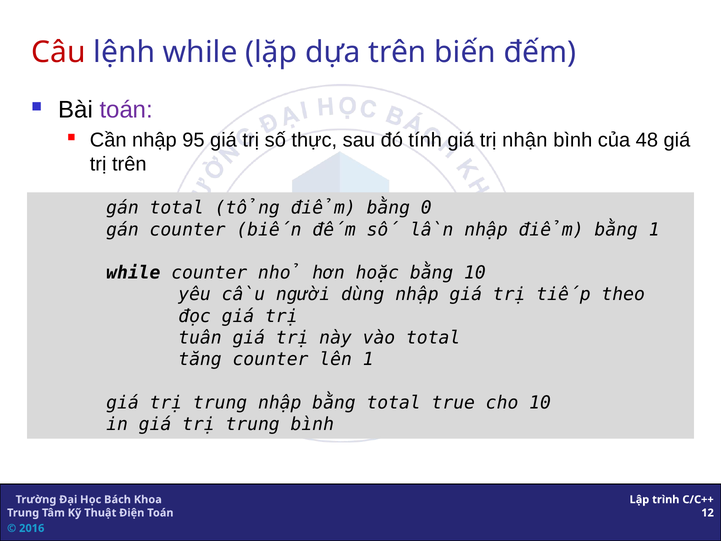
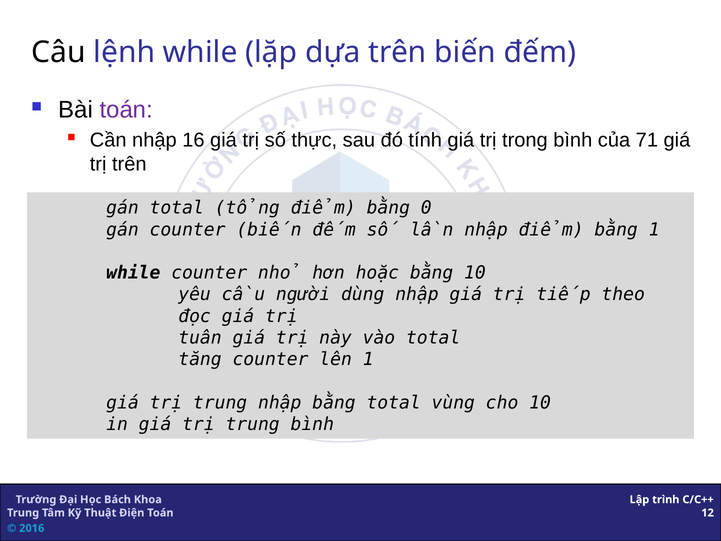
Câu colour: red -> black
95: 95 -> 16
nhận: nhận -> trong
48: 48 -> 71
true: true -> vùng
